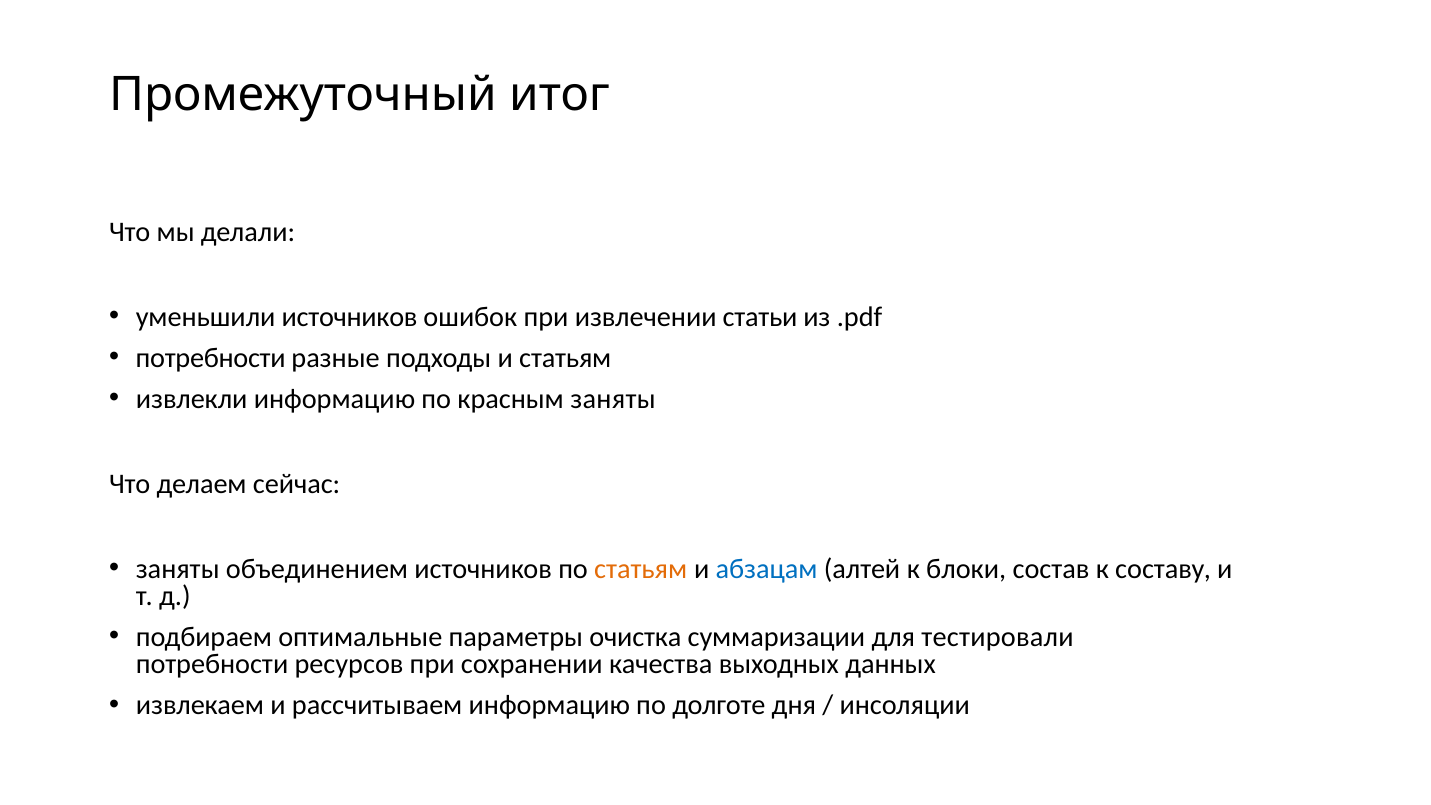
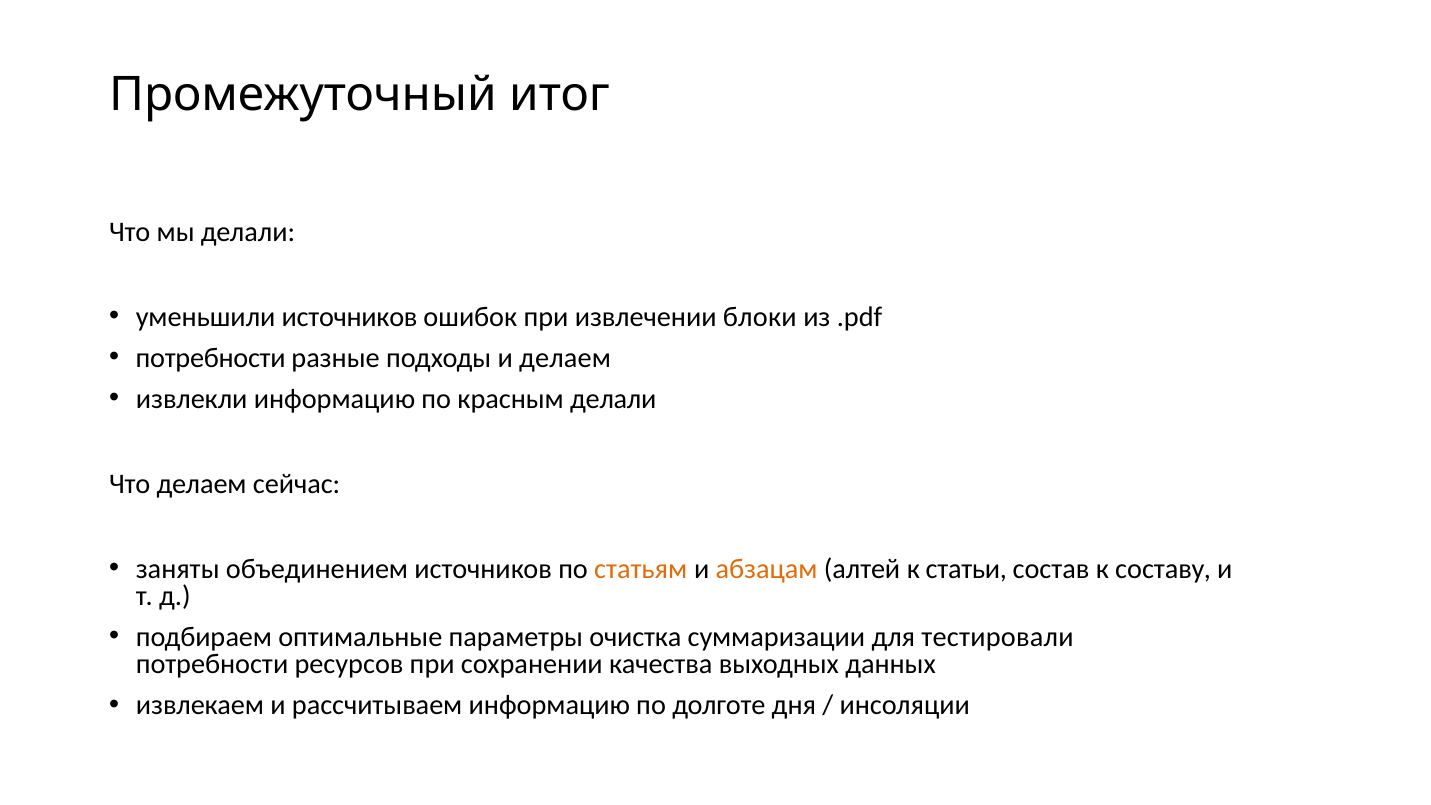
статьи: статьи -> блоки
и статьям: статьям -> делаем
красным заняты: заняты -> делали
абзацам colour: blue -> orange
блоки: блоки -> статьи
